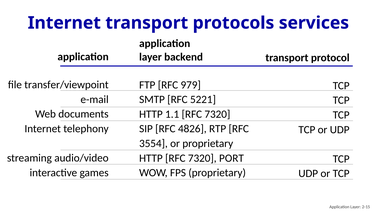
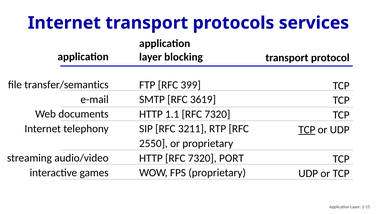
backend: backend -> blocking
transfer/viewpoint: transfer/viewpoint -> transfer/semantics
979: 979 -> 399
5221: 5221 -> 3619
4826: 4826 -> 3211
TCP at (307, 129) underline: none -> present
3554: 3554 -> 2550
